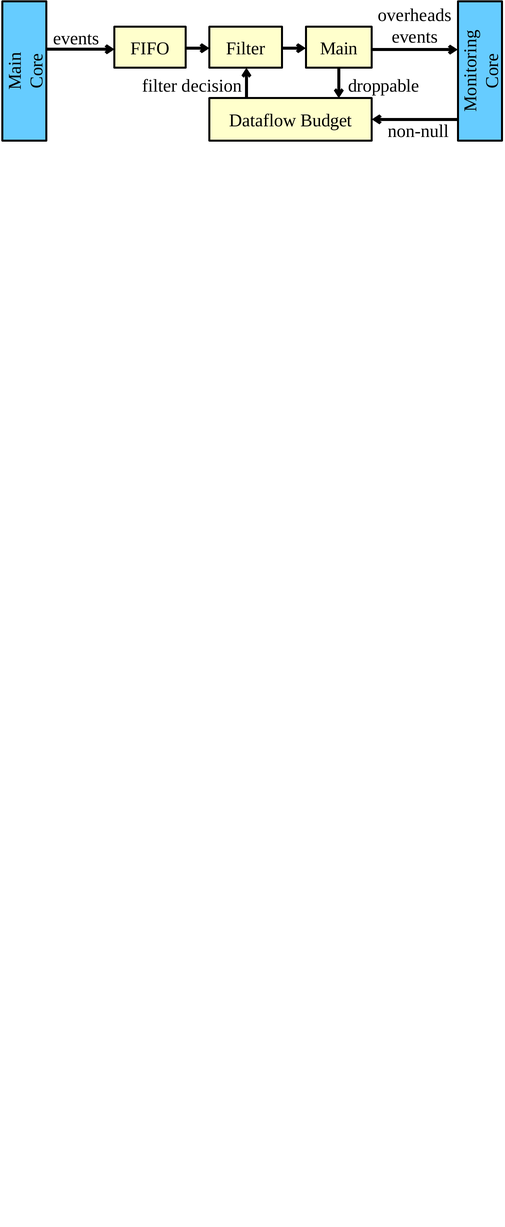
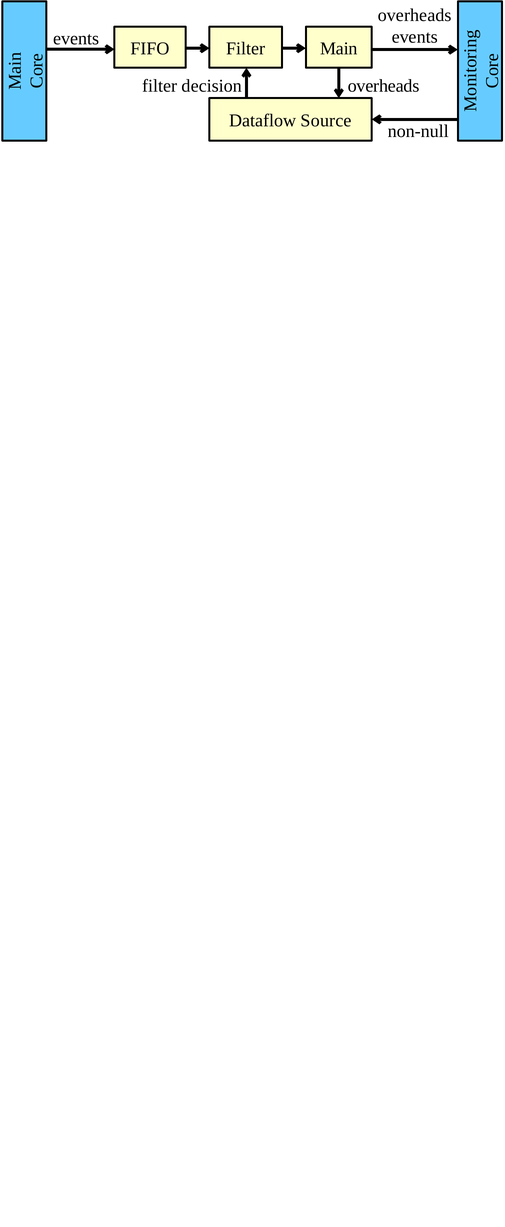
decision droppable: droppable -> overheads
Budget: Budget -> Source
